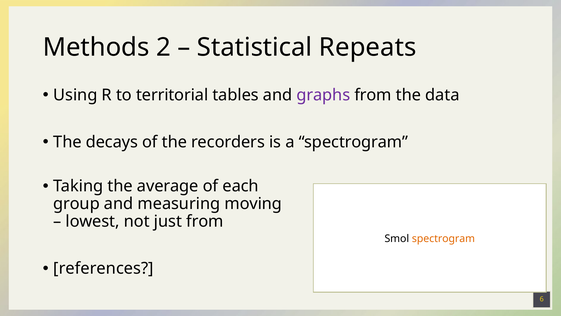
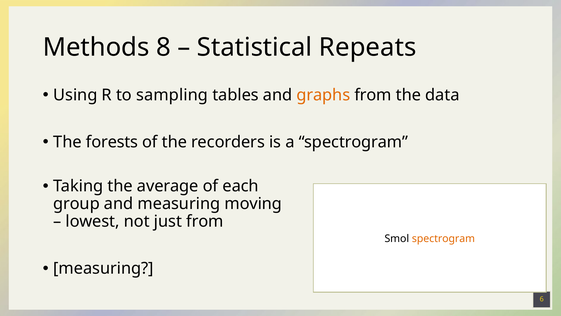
2: 2 -> 8
territorial: territorial -> sampling
graphs colour: purple -> orange
decays: decays -> forests
references at (103, 268): references -> measuring
